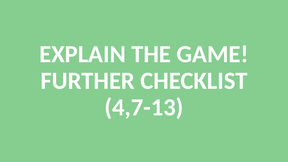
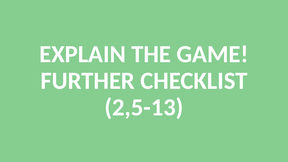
4,7-13: 4,7-13 -> 2,5-13
